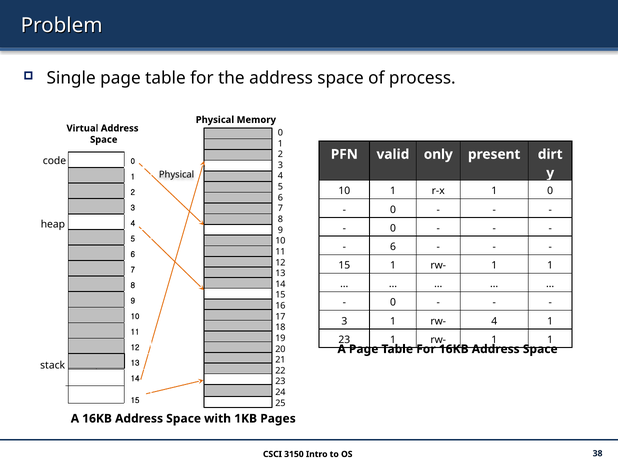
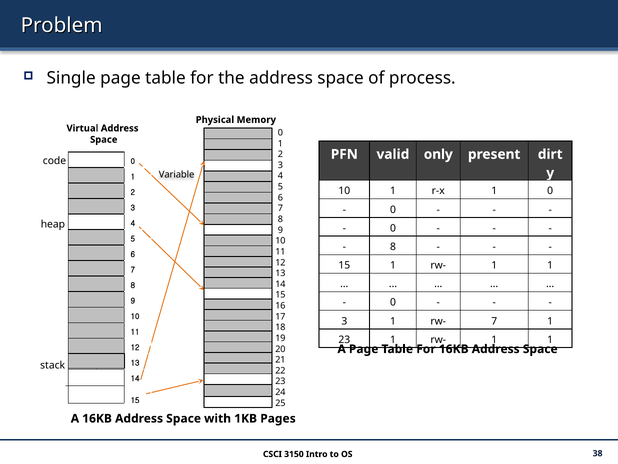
Physical at (177, 174): Physical -> Variable
6 at (393, 247): 6 -> 8
rw- 4: 4 -> 7
